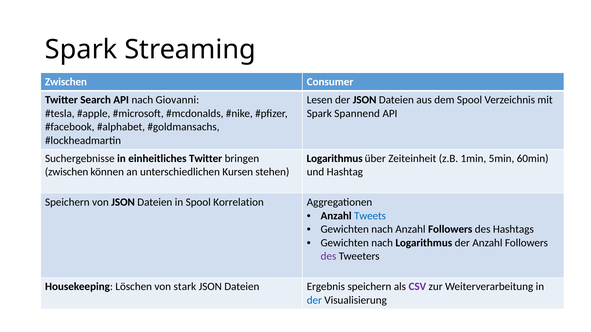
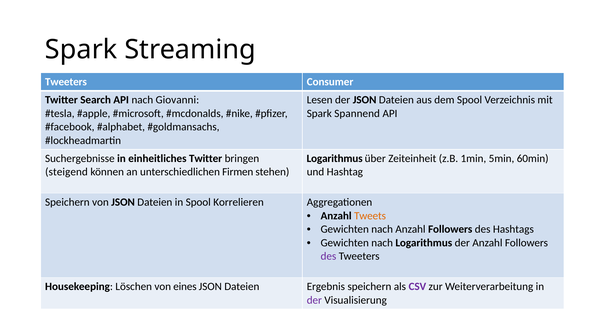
Zwischen at (66, 82): Zwischen -> Tweeters
zwischen at (67, 172): zwischen -> steigend
Kursen: Kursen -> Firmen
Korrelation: Korrelation -> Korrelieren
Tweets colour: blue -> orange
stark: stark -> eines
der at (314, 301) colour: blue -> purple
